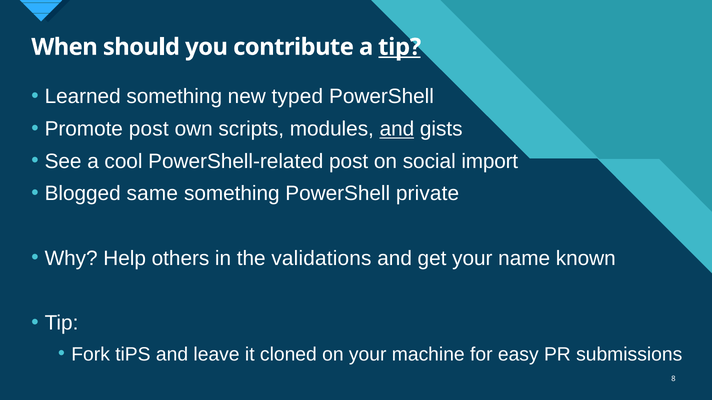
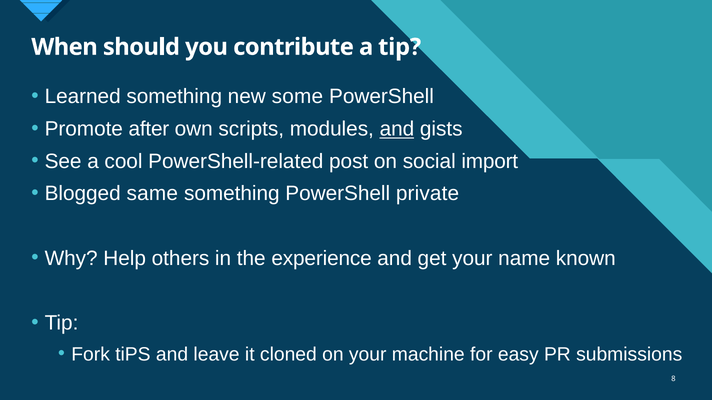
tip at (400, 47) underline: present -> none
typed: typed -> some
Promote post: post -> after
validations: validations -> experience
